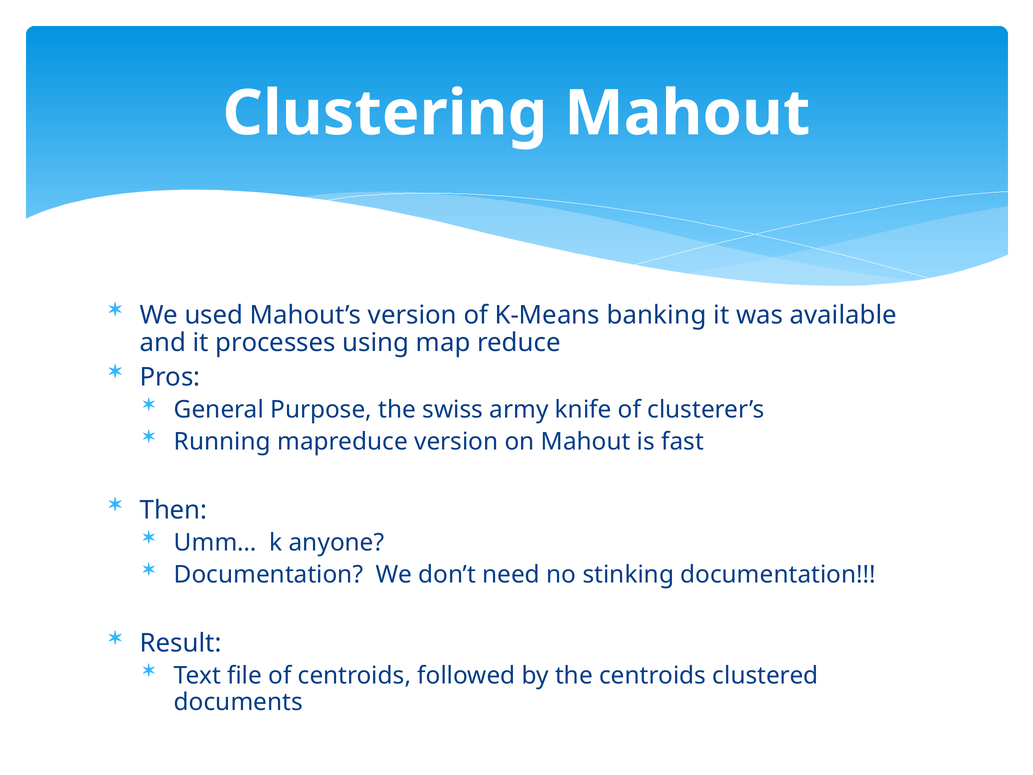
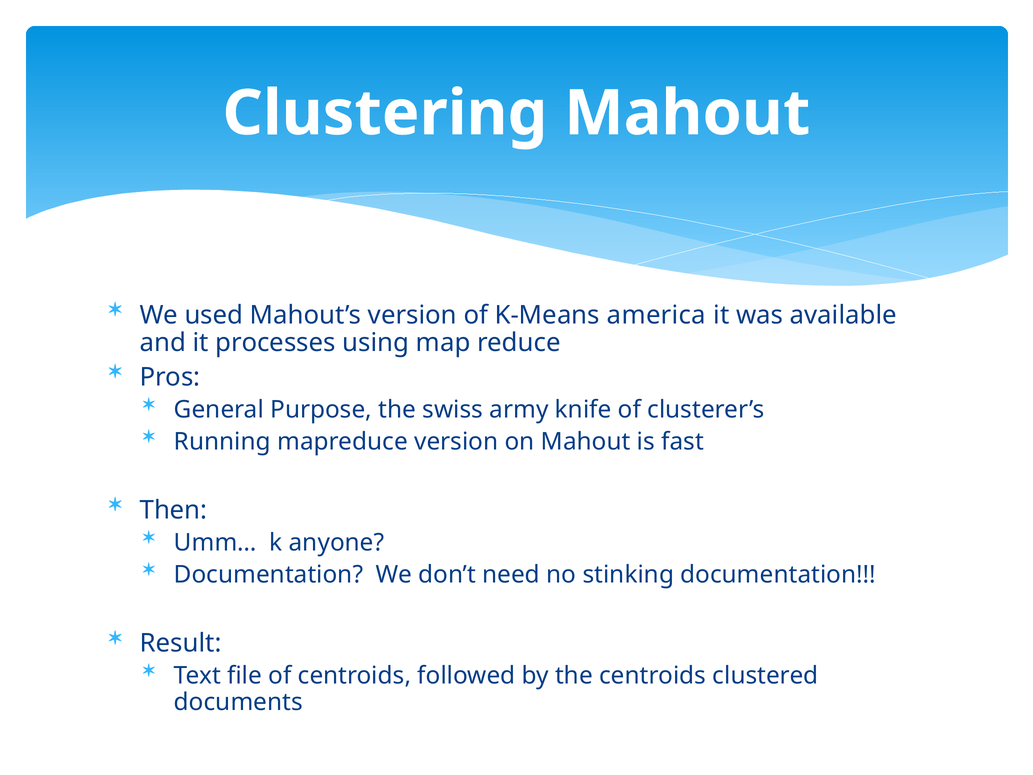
banking: banking -> america
